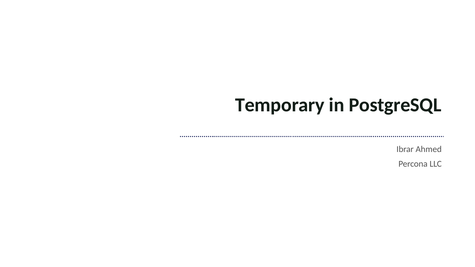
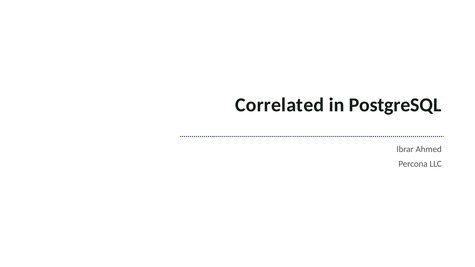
Temporary: Temporary -> Correlated
